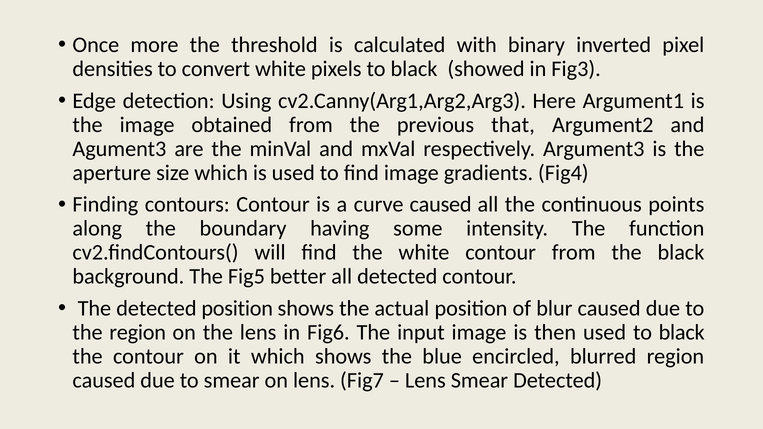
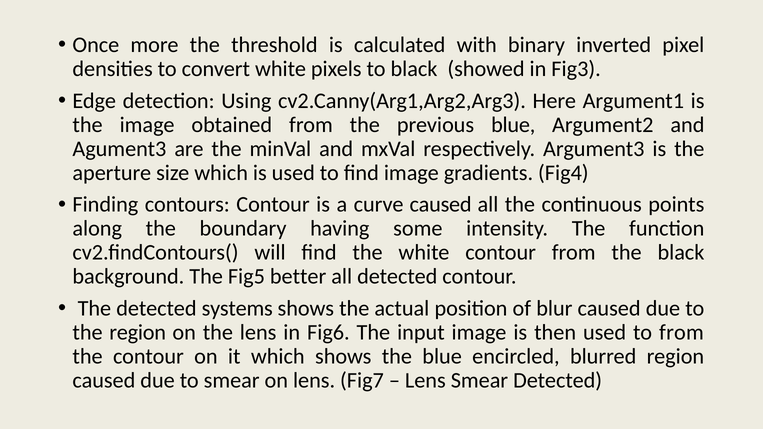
previous that: that -> blue
detected position: position -> systems
used to black: black -> from
